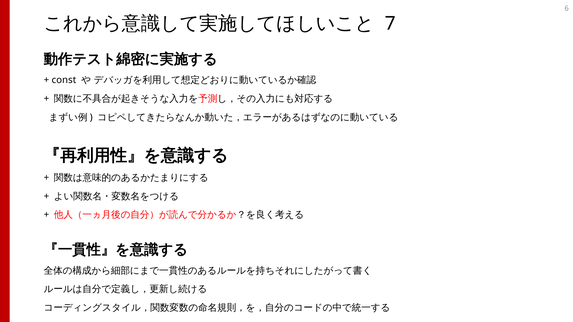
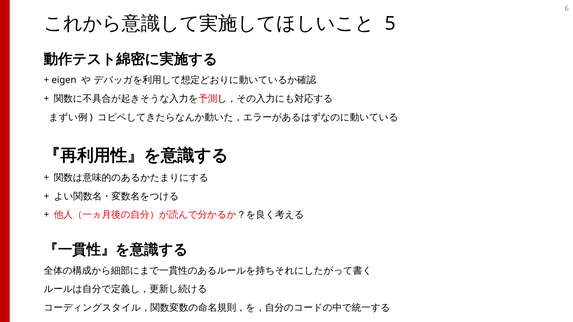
7: 7 -> 5
const: const -> eigen
